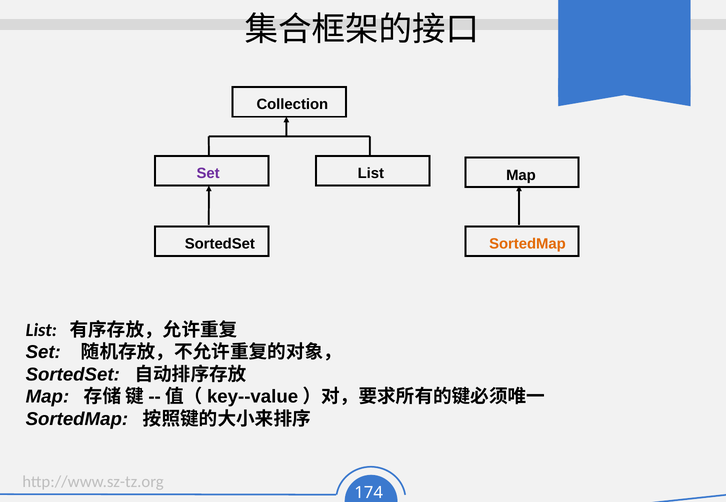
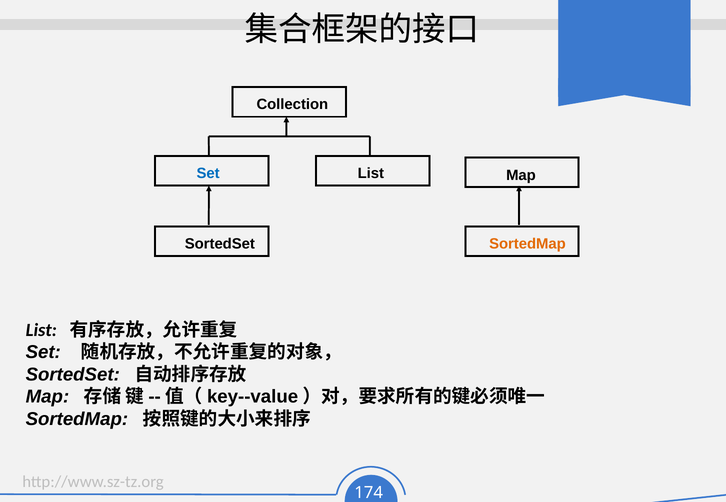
Set at (208, 173) colour: purple -> blue
